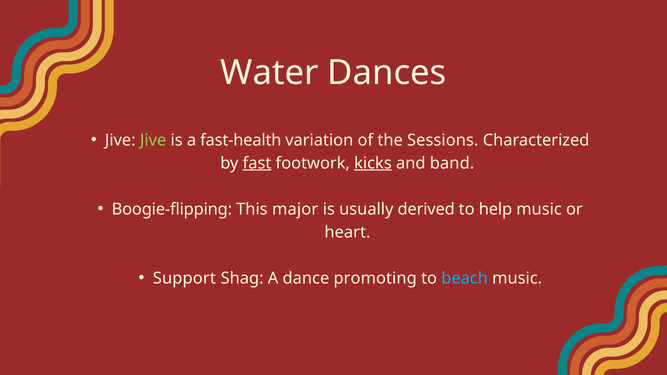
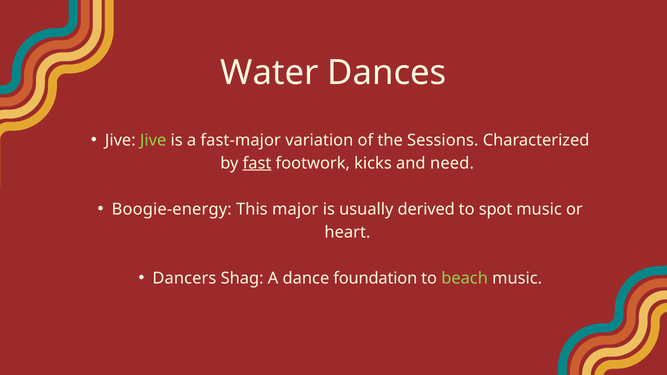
fast-health: fast-health -> fast-major
kicks underline: present -> none
band: band -> need
Boogie-flipping: Boogie-flipping -> Boogie-energy
help: help -> spot
Support: Support -> Dancers
promoting: promoting -> foundation
beach colour: light blue -> light green
